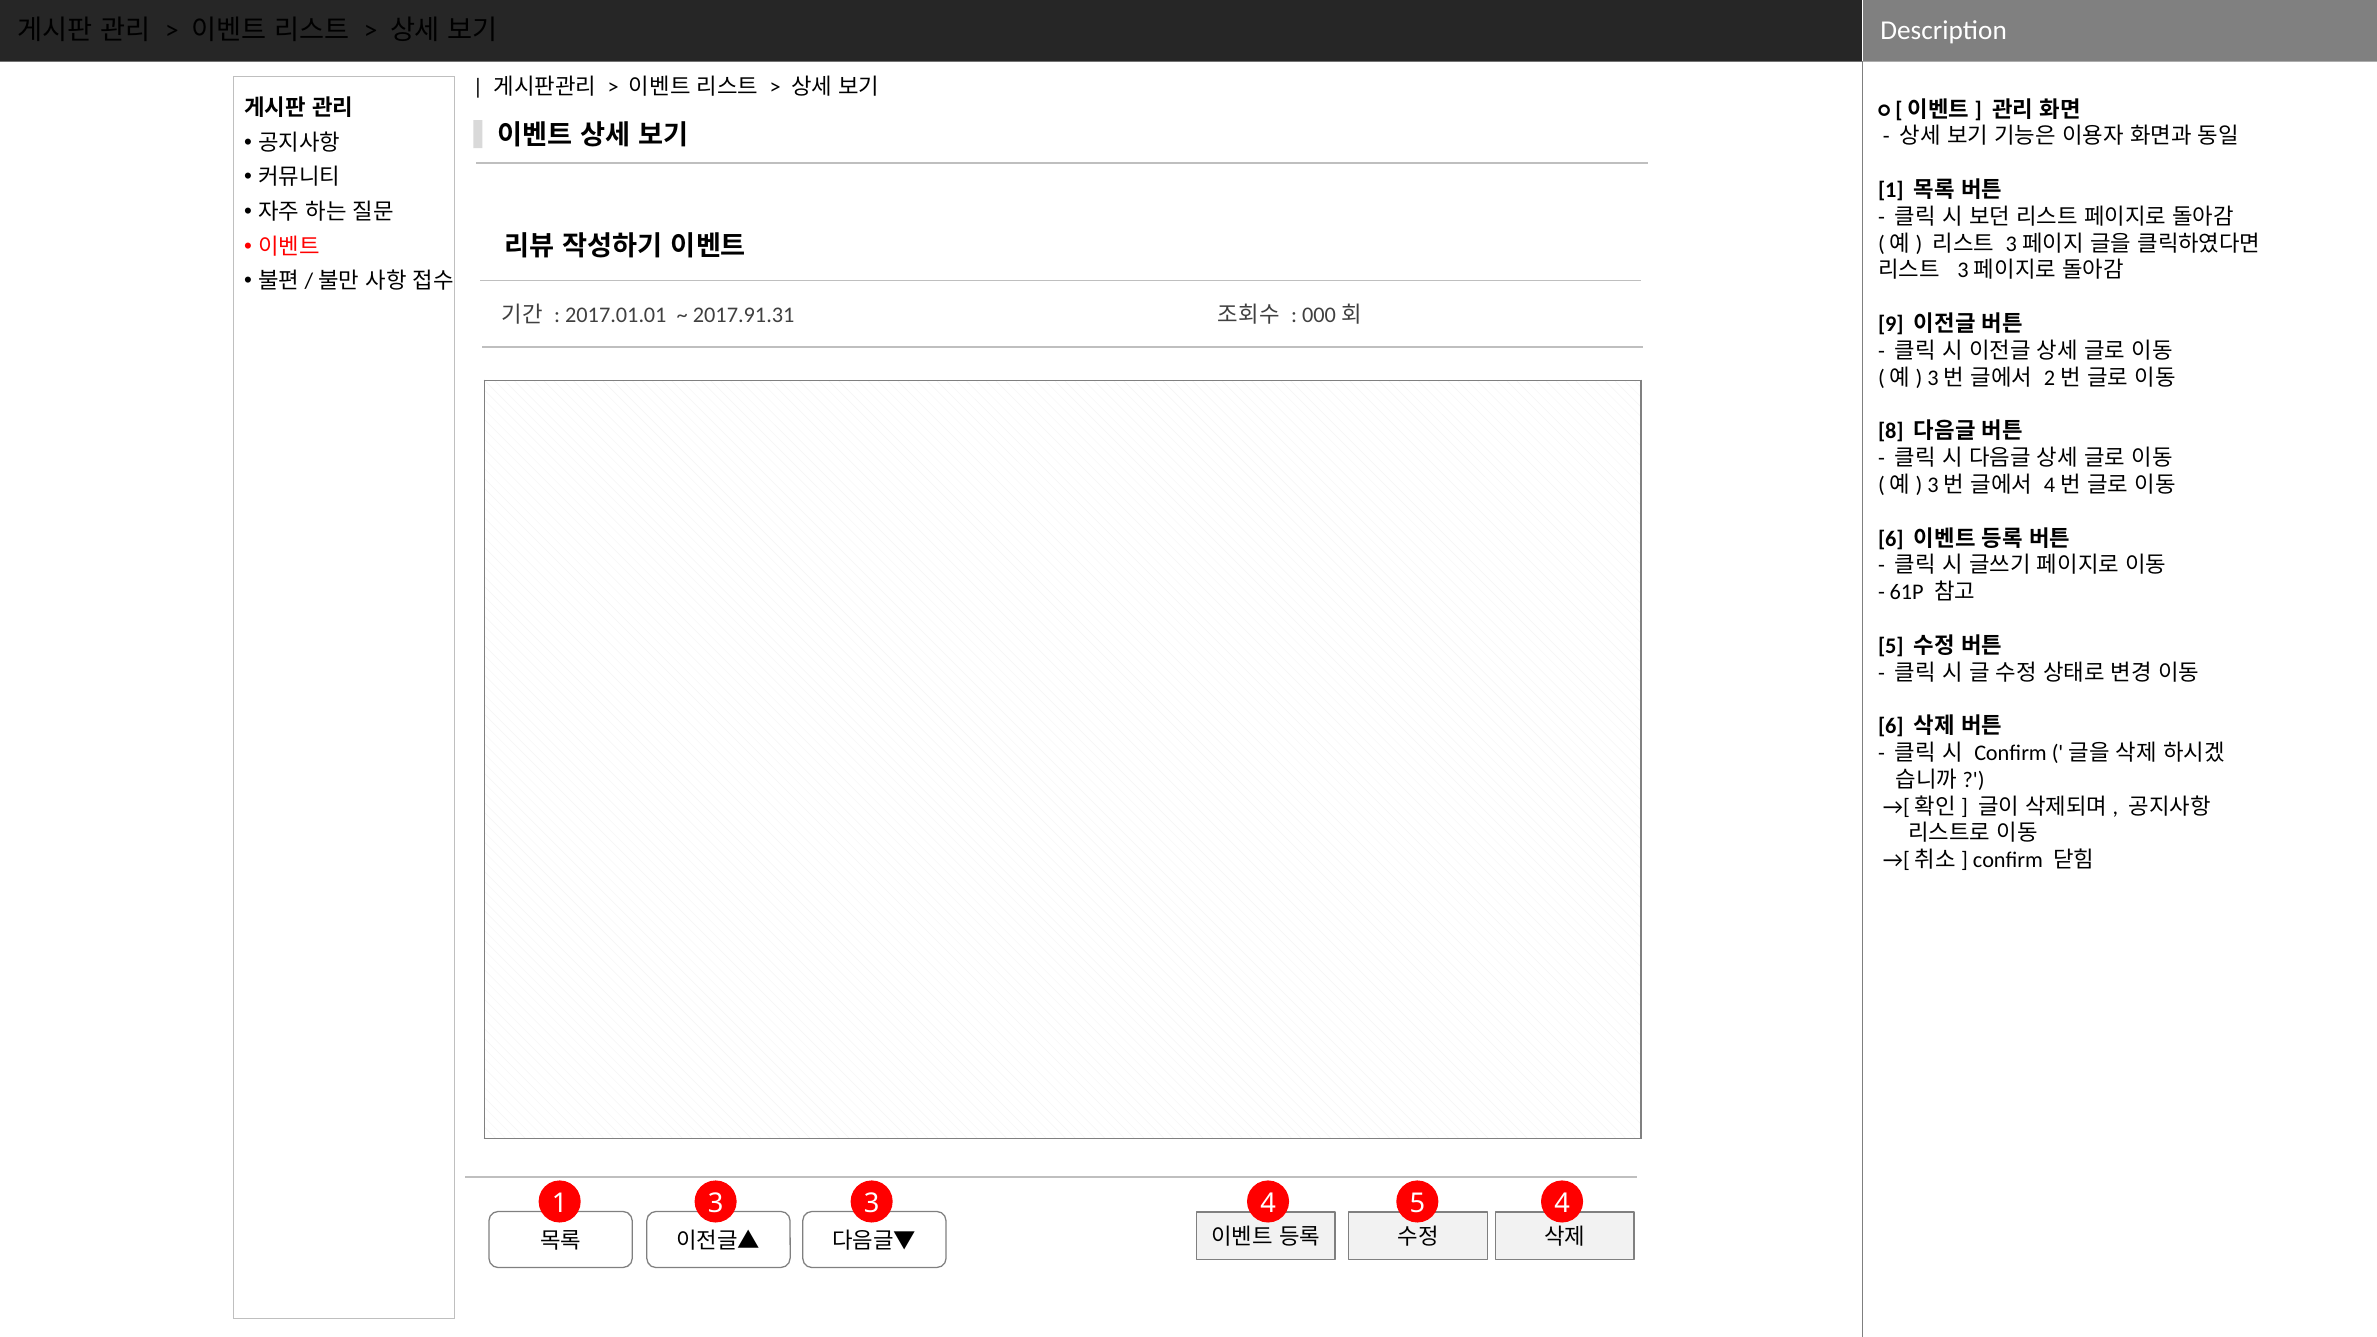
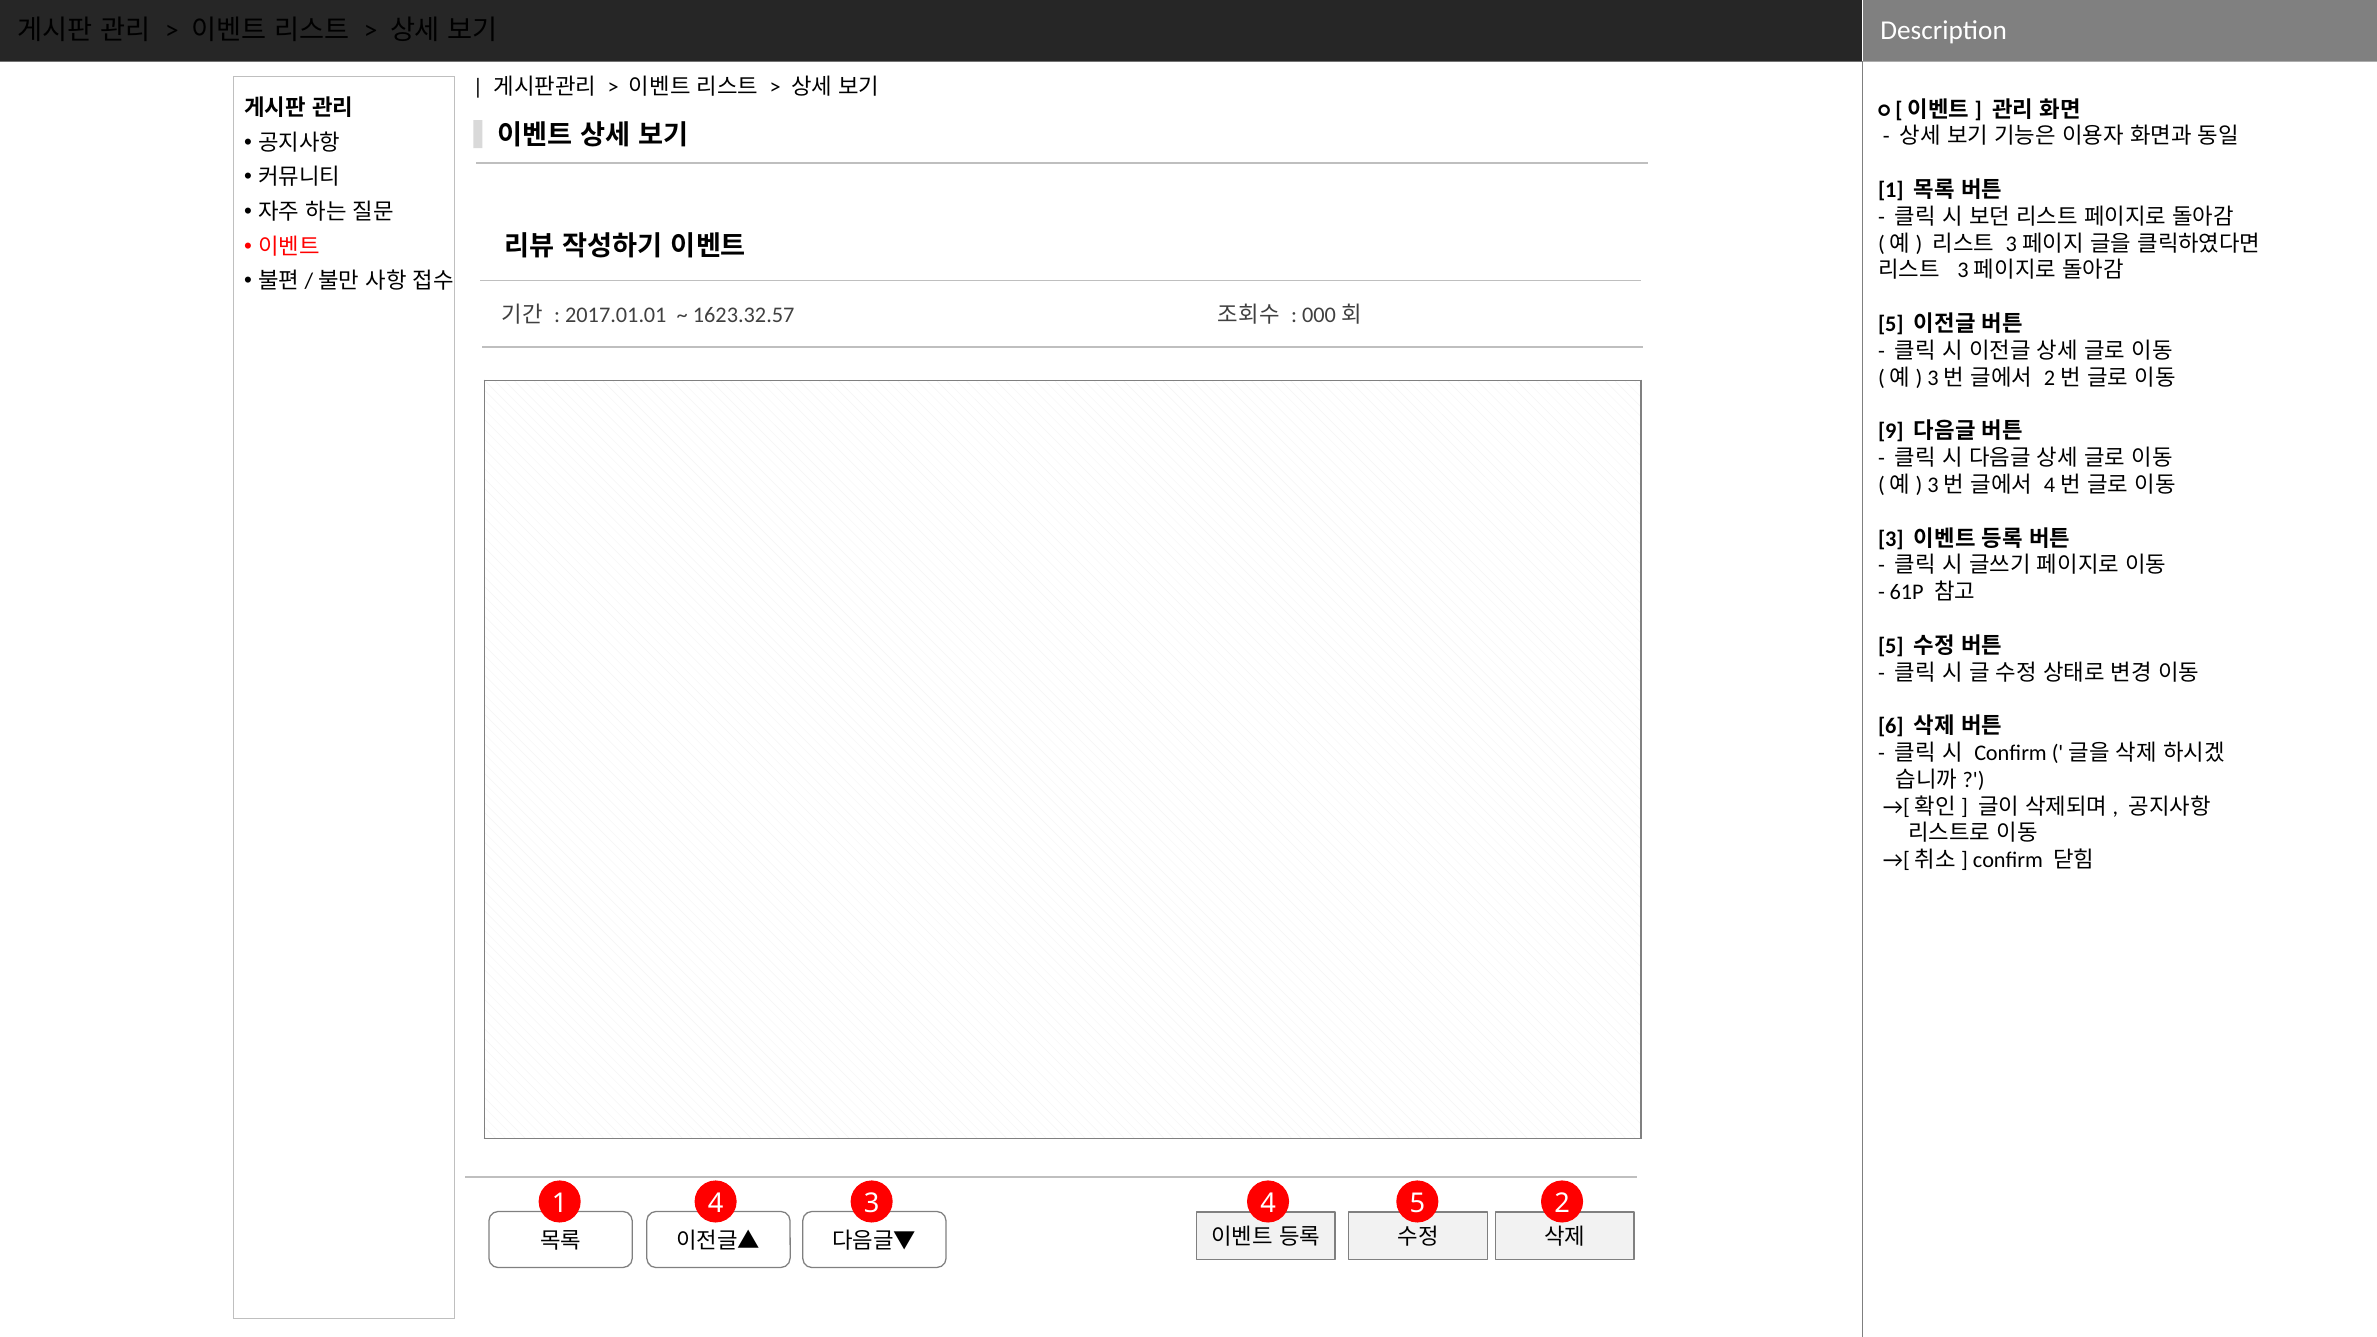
2017.91.31: 2017.91.31 -> 1623.32.57
9 at (1891, 324): 9 -> 5
8: 8 -> 9
6 at (1891, 539): 6 -> 3
1 3: 3 -> 4
5 4: 4 -> 2
